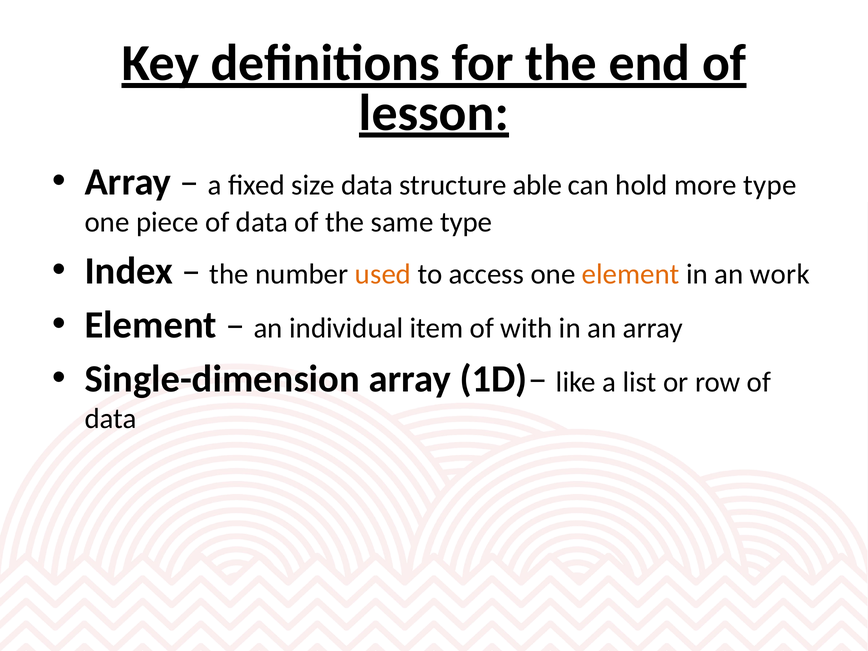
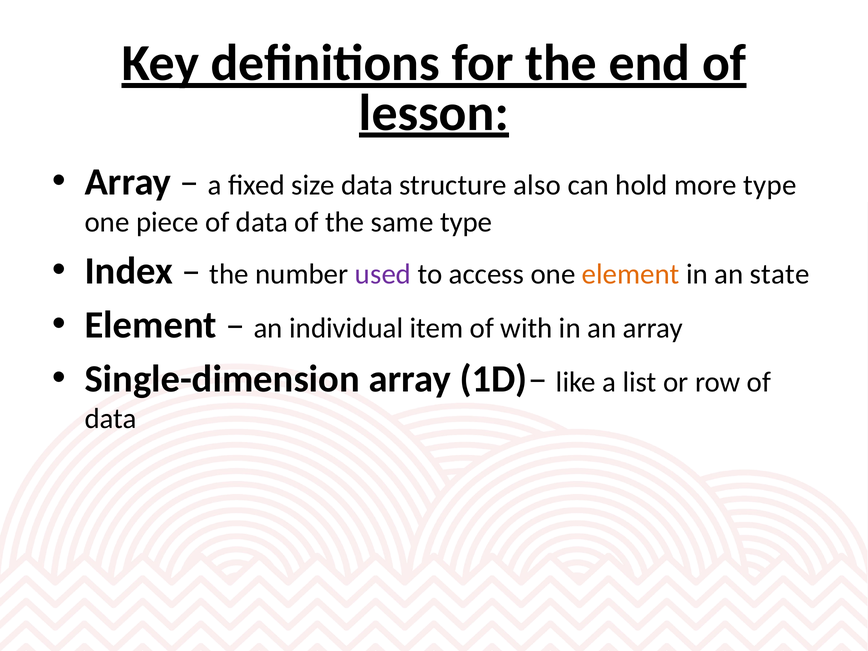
able: able -> also
used colour: orange -> purple
work: work -> state
